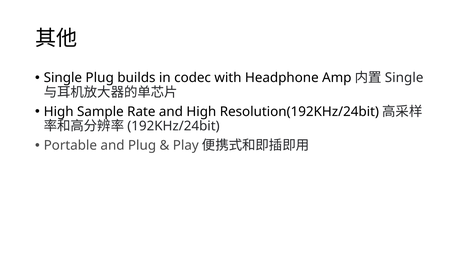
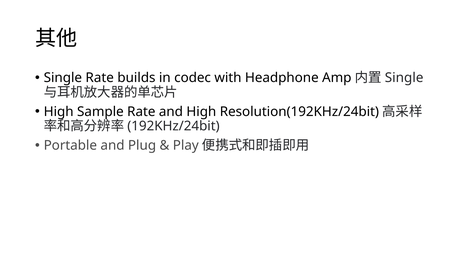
Single Plug: Plug -> Rate
